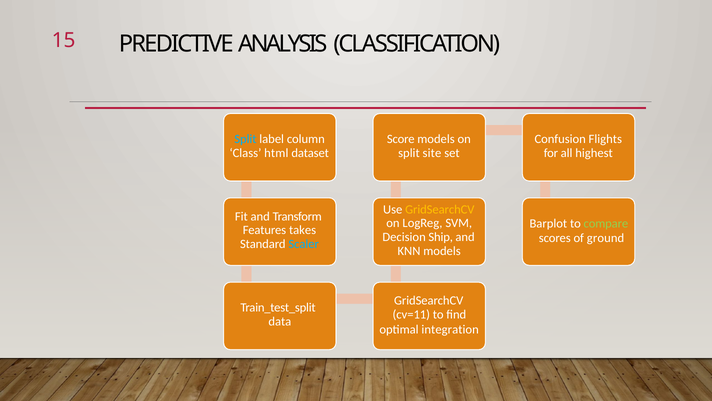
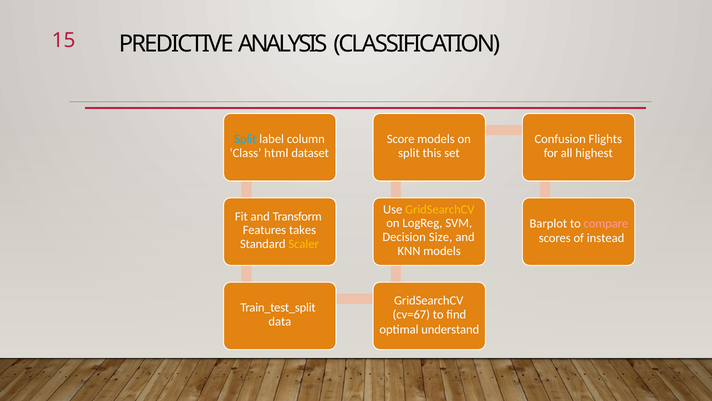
site: site -> this
compare colour: light green -> pink
Ship: Ship -> Size
ground: ground -> instead
Scaler colour: light blue -> yellow
cv=11: cv=11 -> cv=67
integration: integration -> understand
